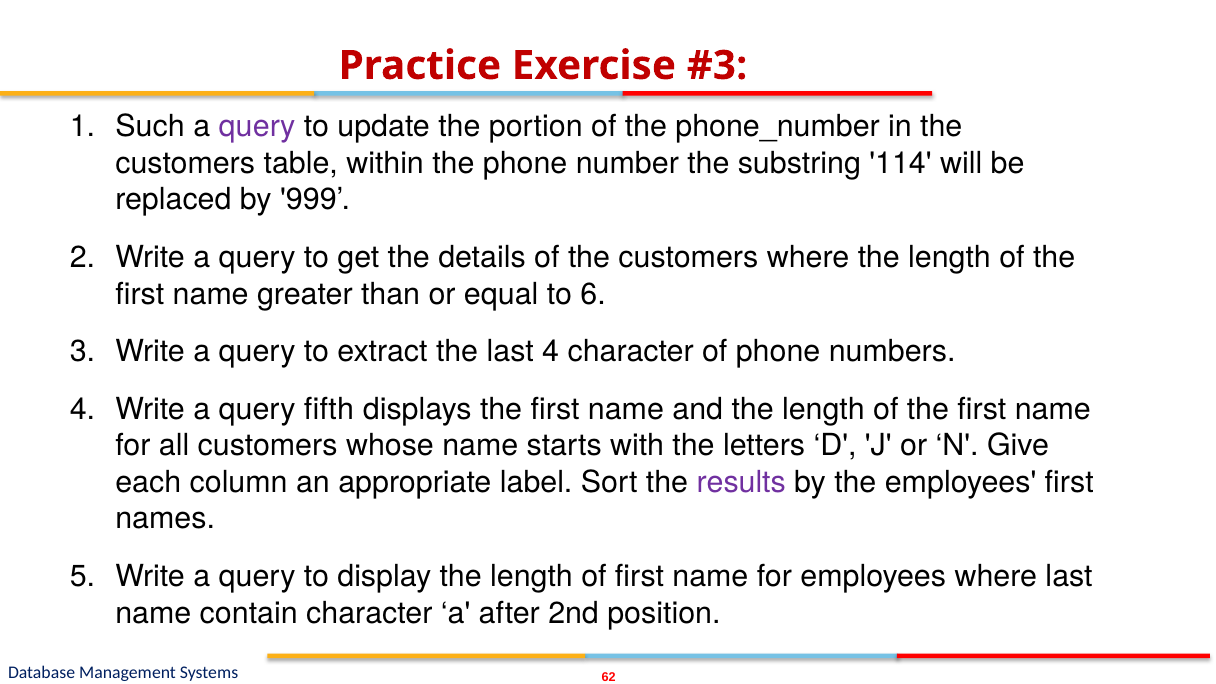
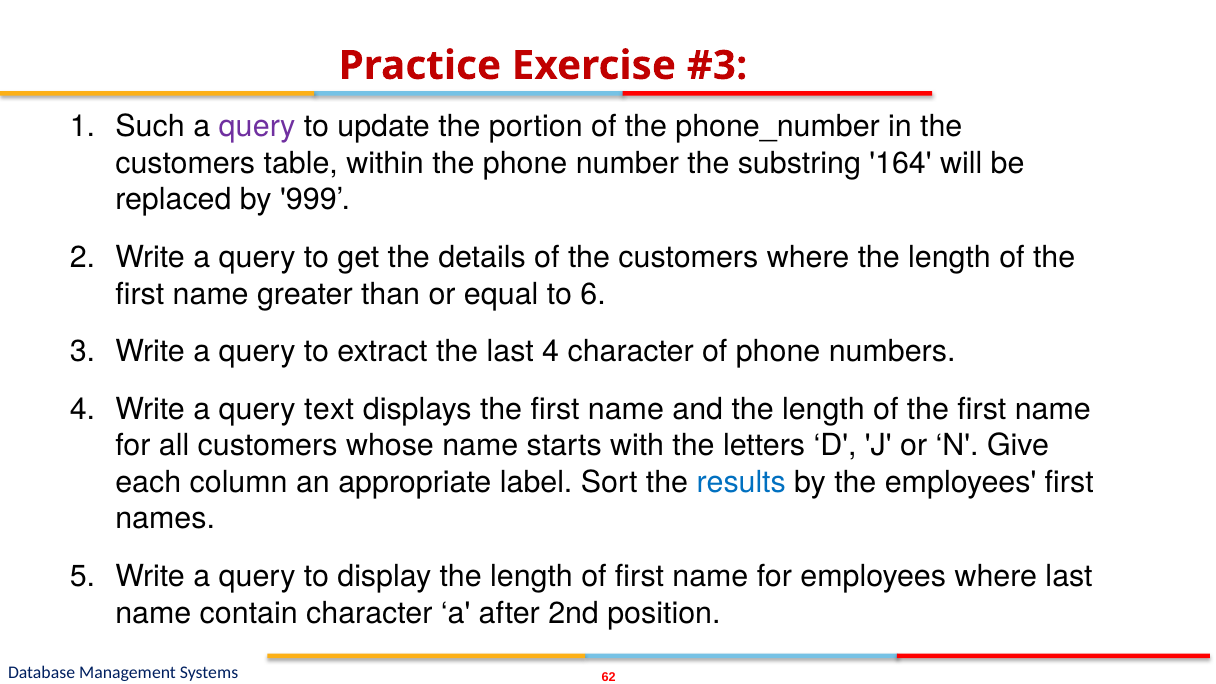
114: 114 -> 164
fifth: fifth -> text
results colour: purple -> blue
